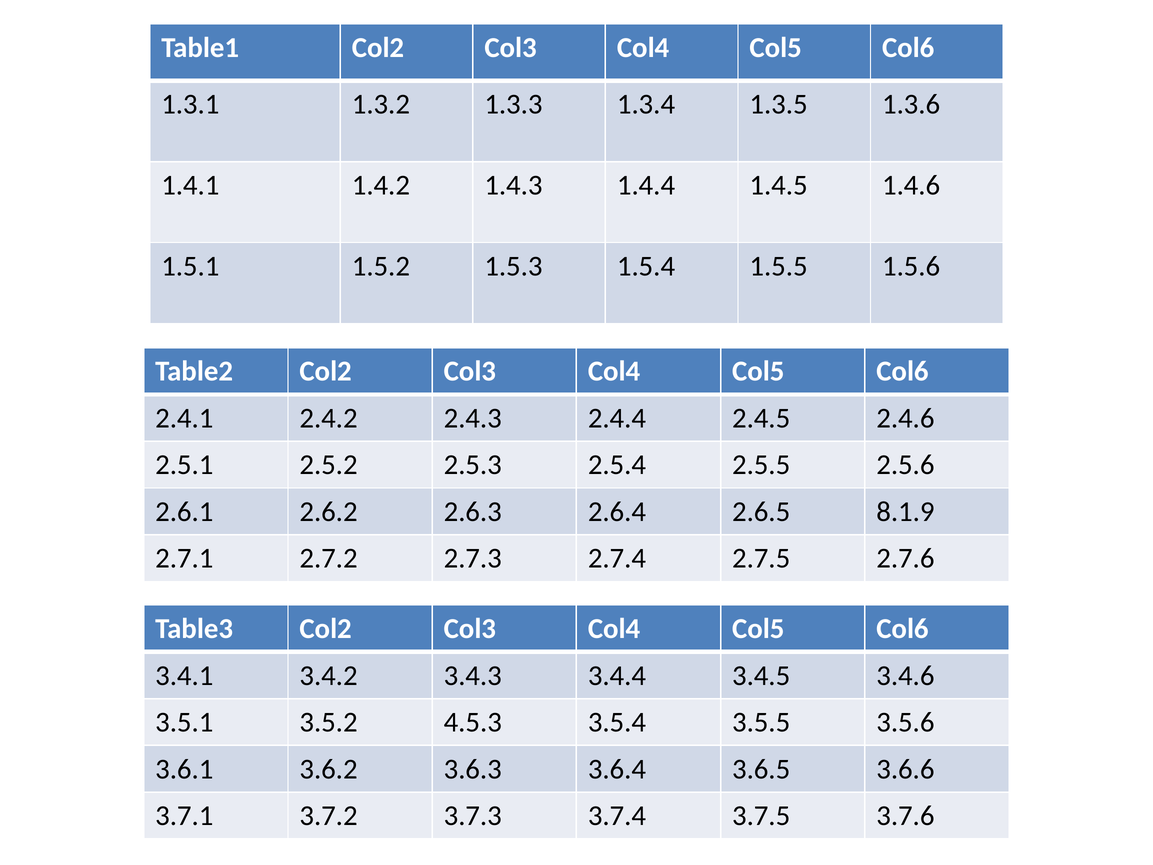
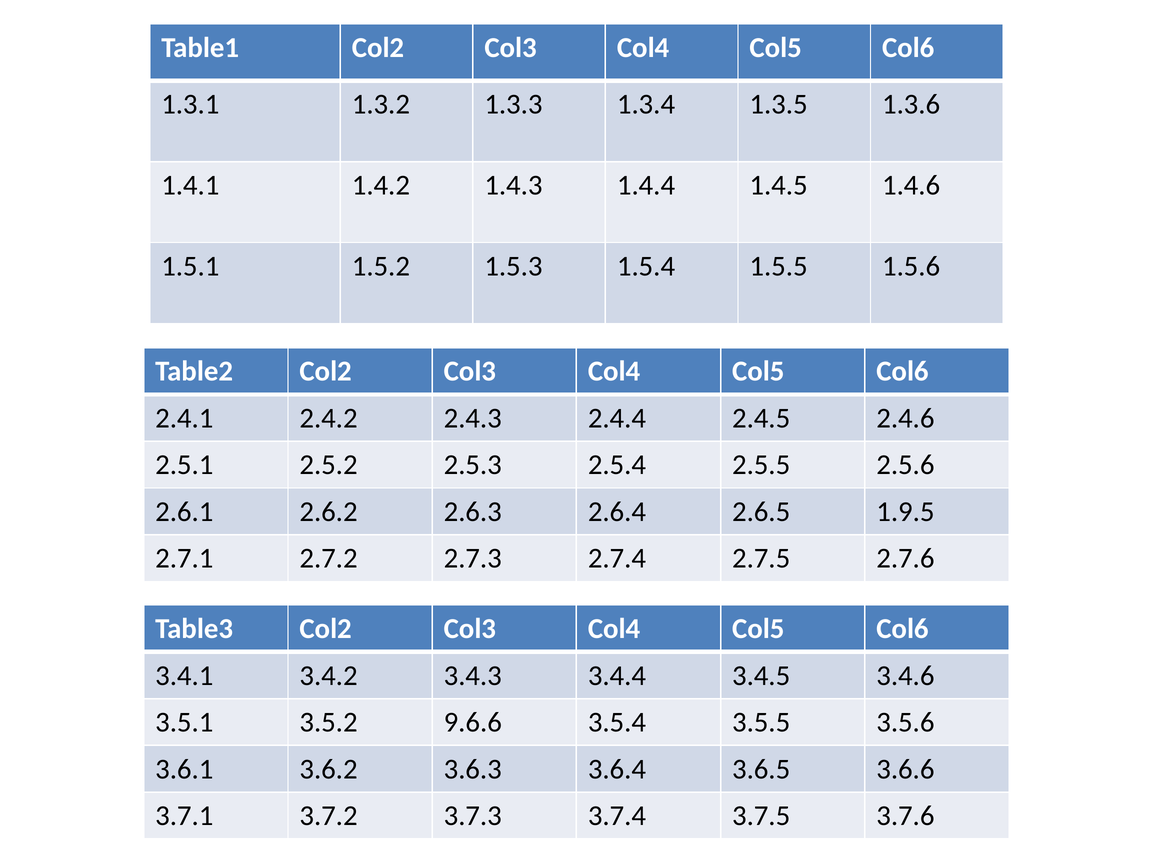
8.1.9: 8.1.9 -> 1.9.5
4.5.3: 4.5.3 -> 9.6.6
